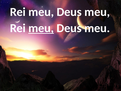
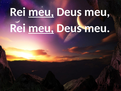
meu at (41, 12) underline: none -> present
